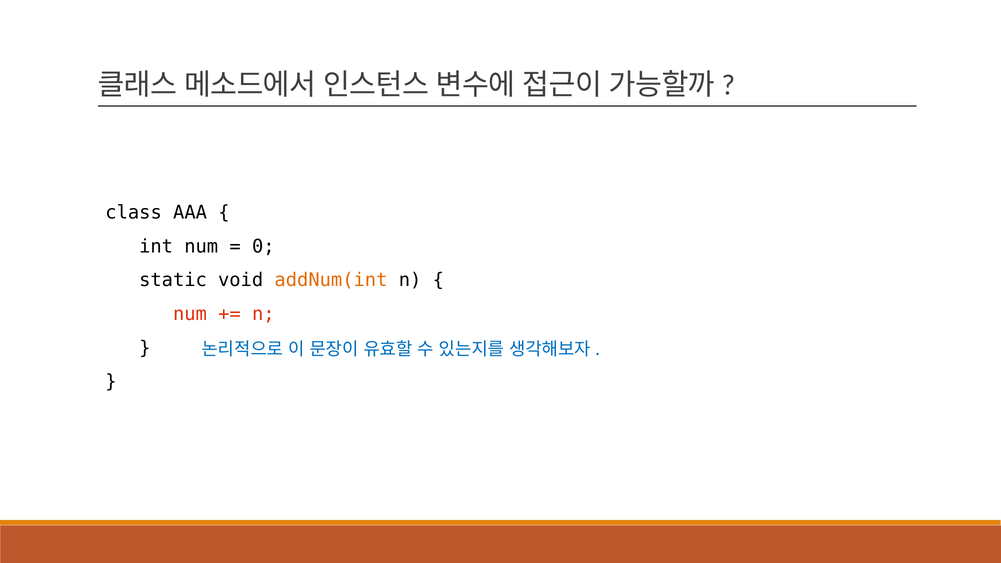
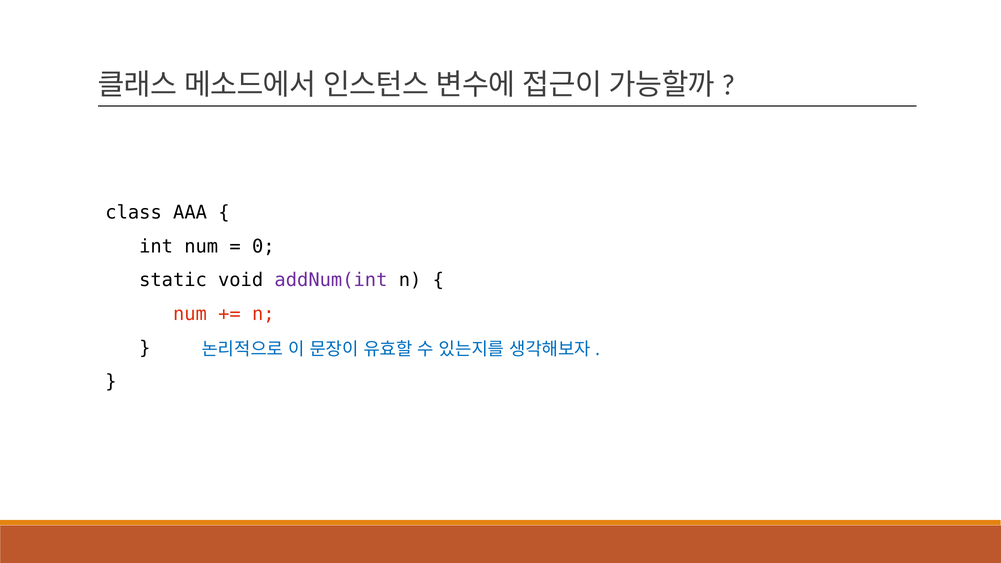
addNum(int colour: orange -> purple
